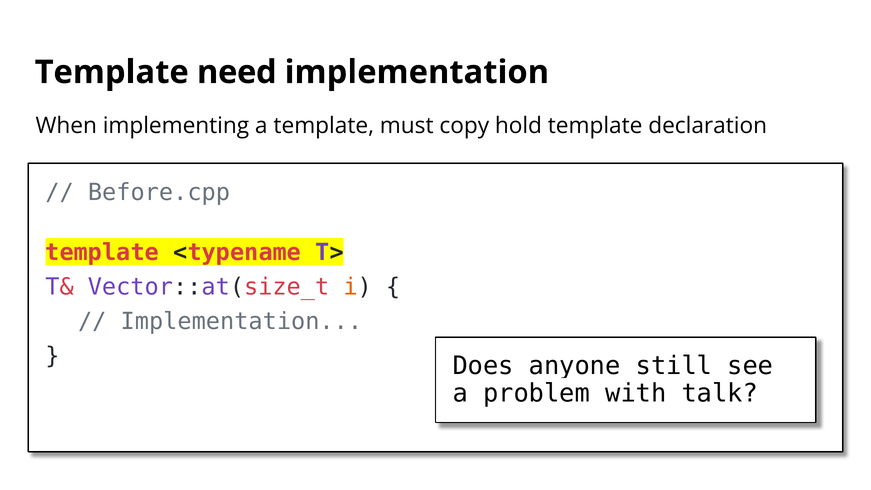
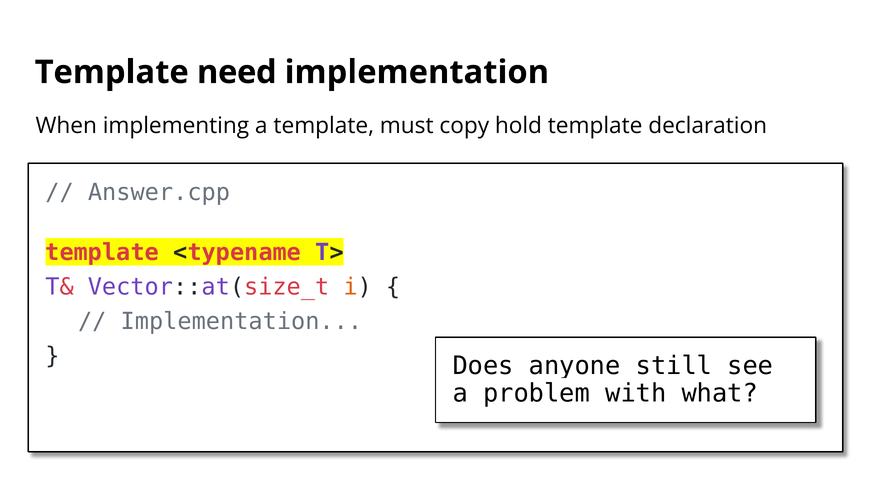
Before.cpp: Before.cpp -> Answer.cpp
talk: talk -> what
